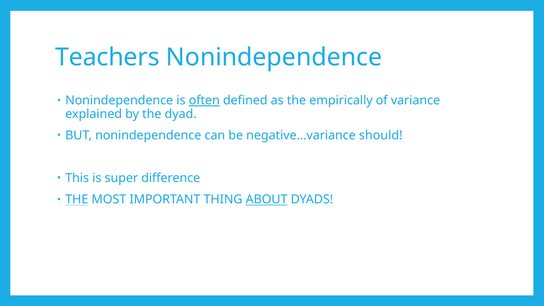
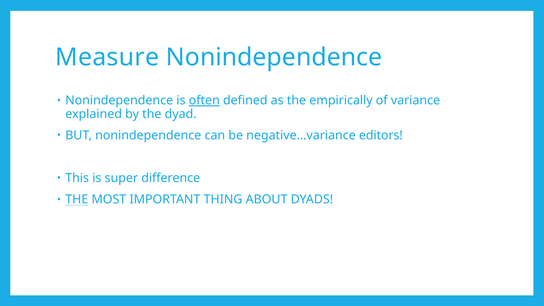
Teachers: Teachers -> Measure
should: should -> editors
ABOUT underline: present -> none
